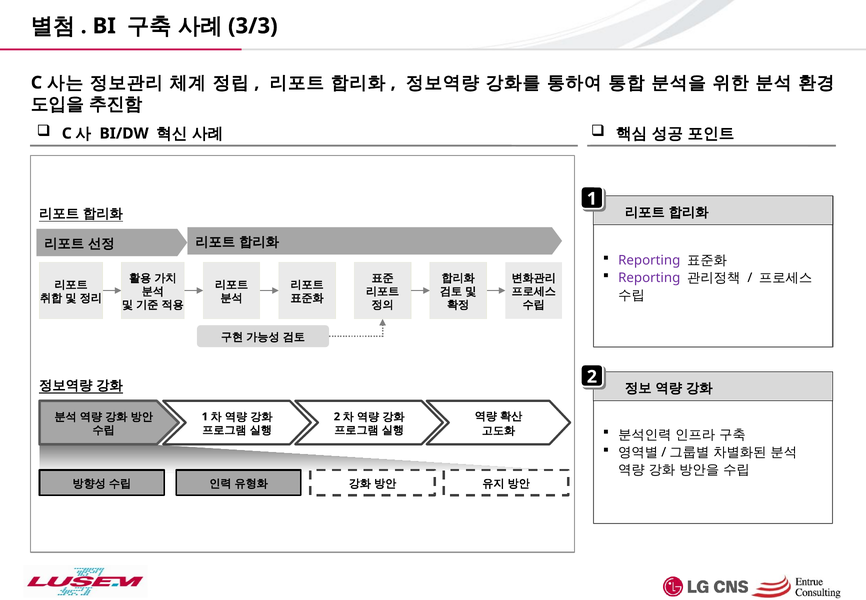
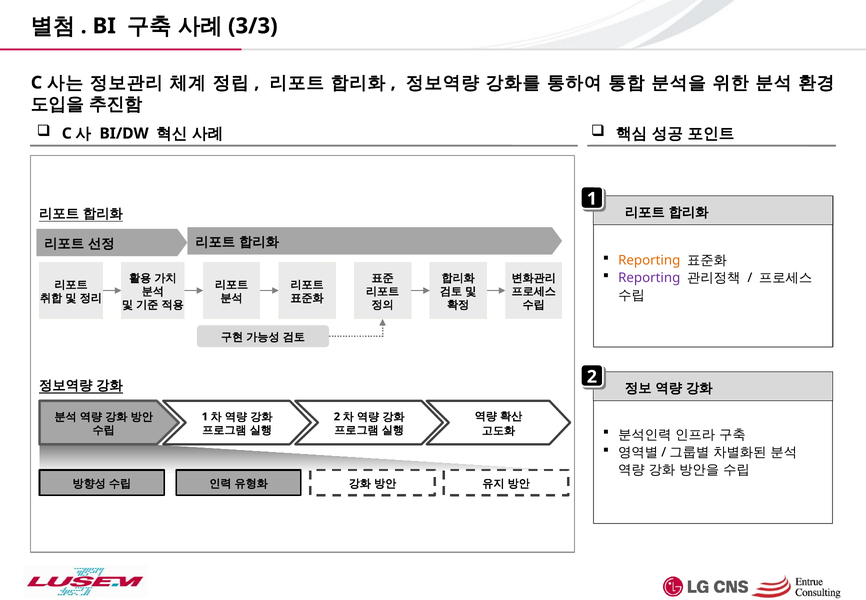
Reporting at (649, 260) colour: purple -> orange
